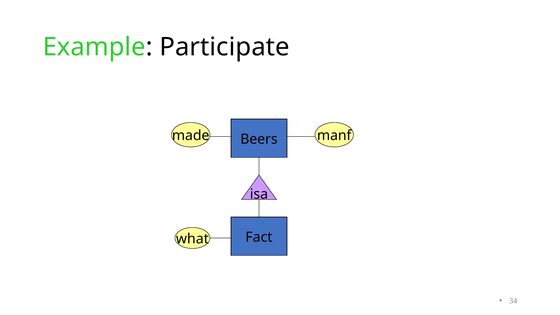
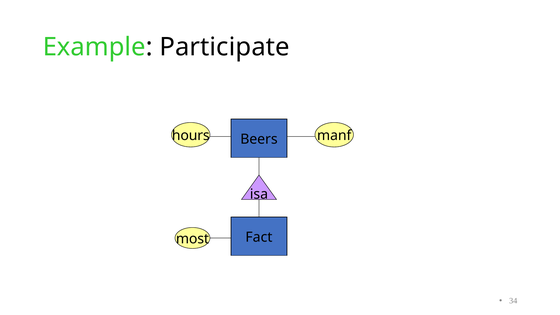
made: made -> hours
what: what -> most
